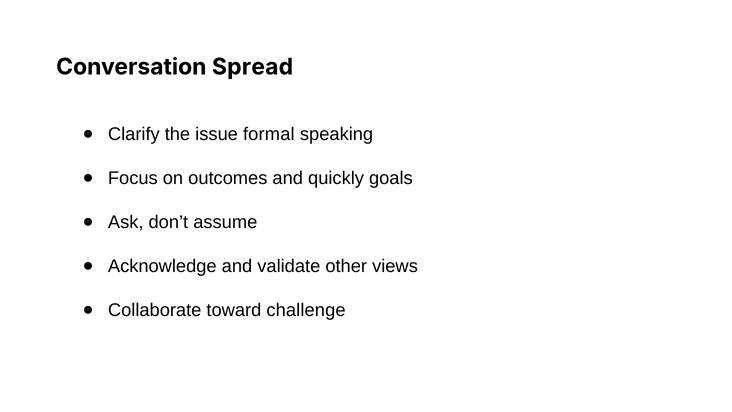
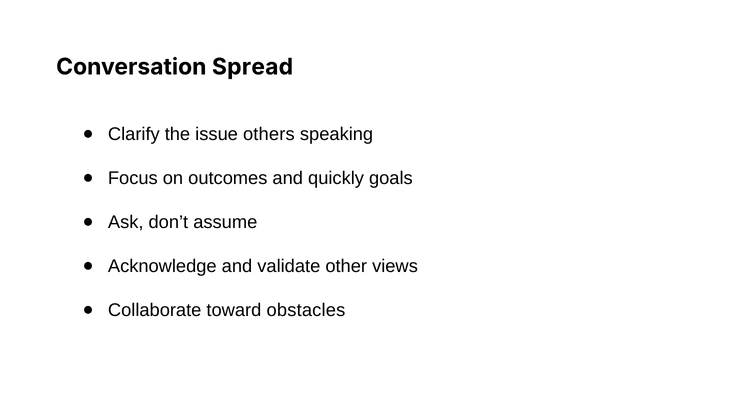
formal: formal -> others
challenge: challenge -> obstacles
